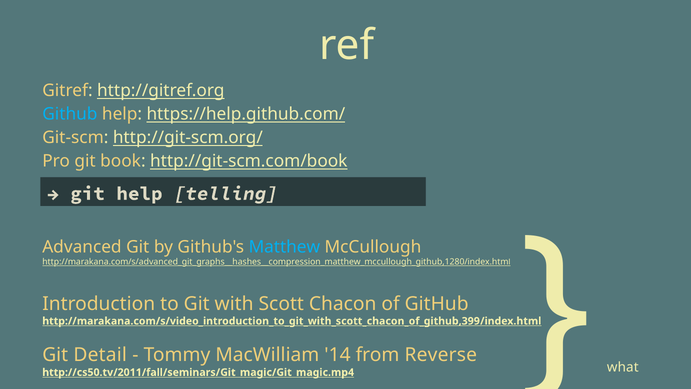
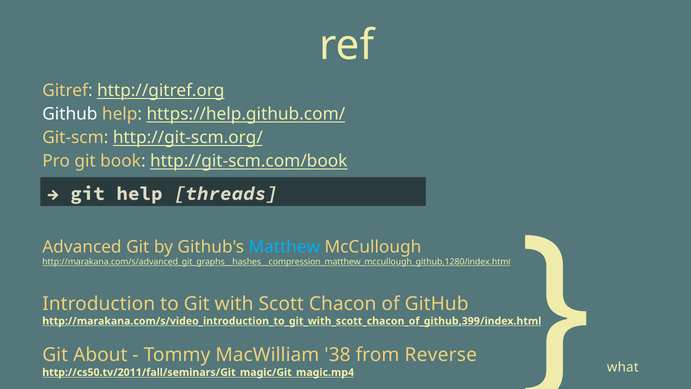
Github at (70, 114) colour: light blue -> white
telling: telling -> threads
Detail: Detail -> About
14: 14 -> 38
